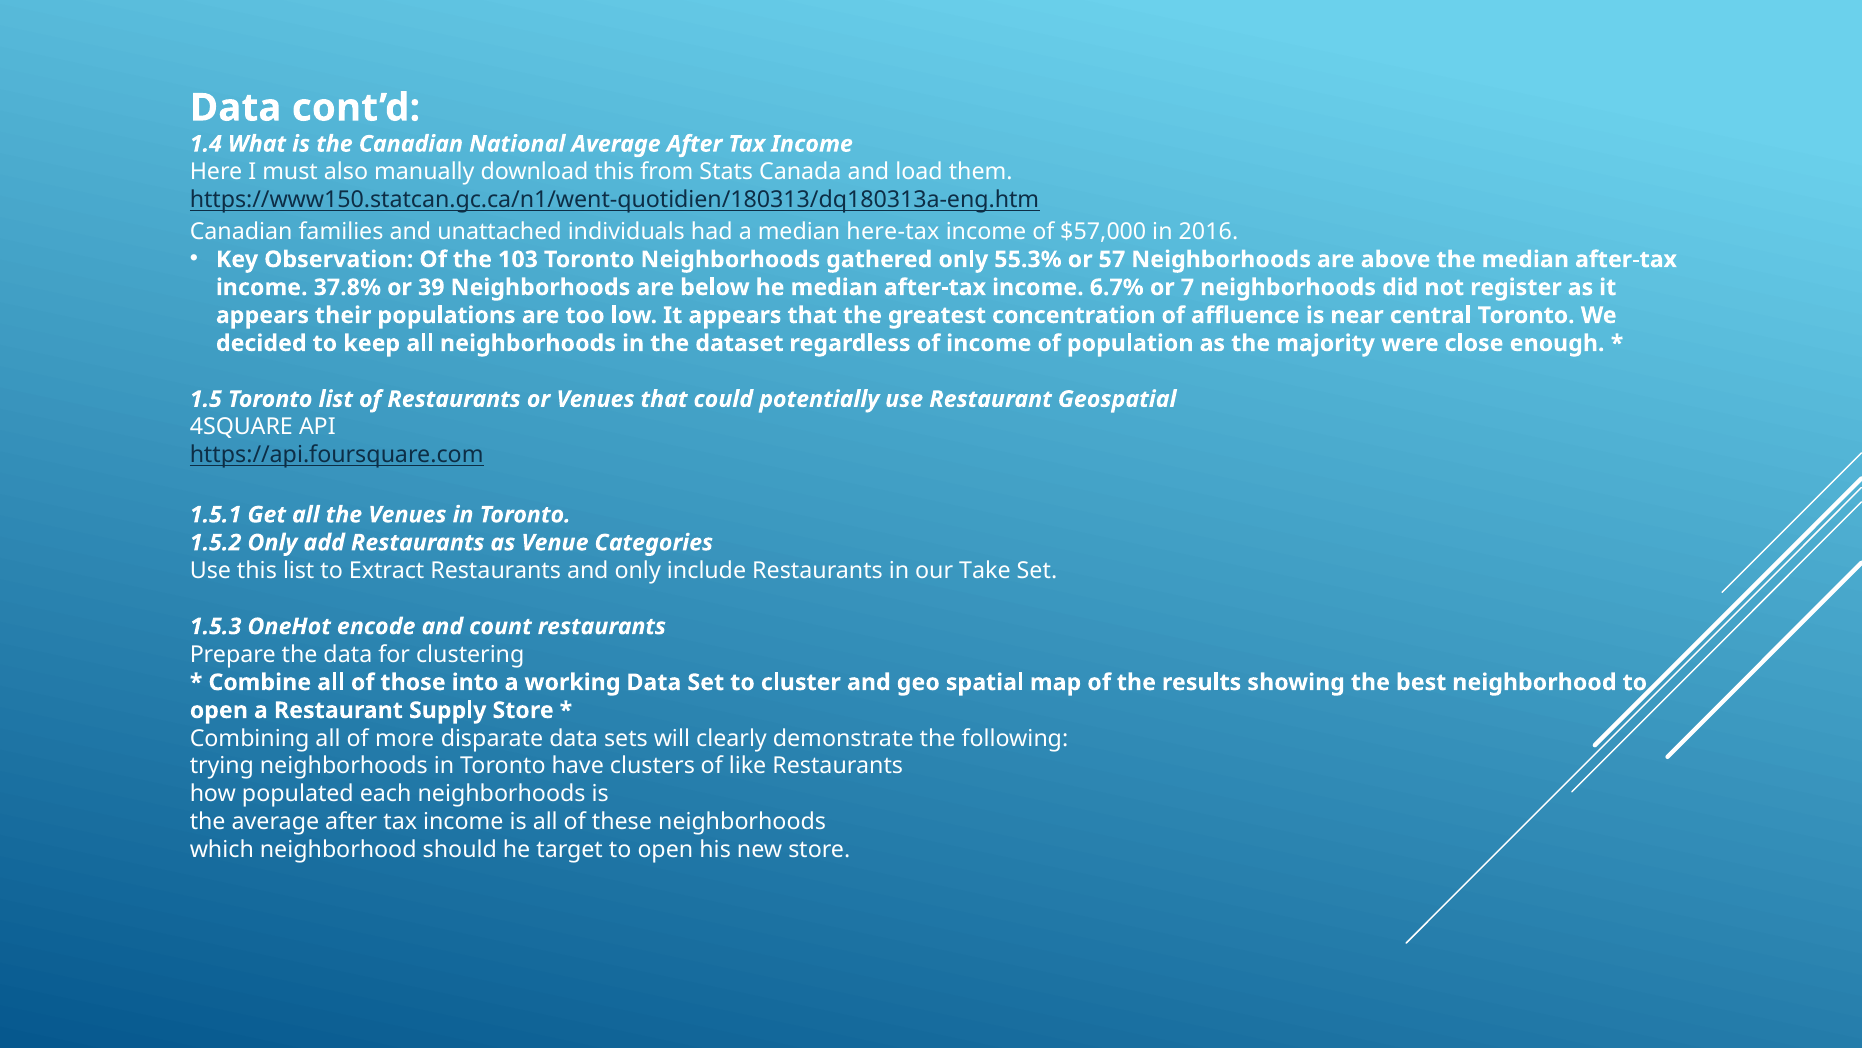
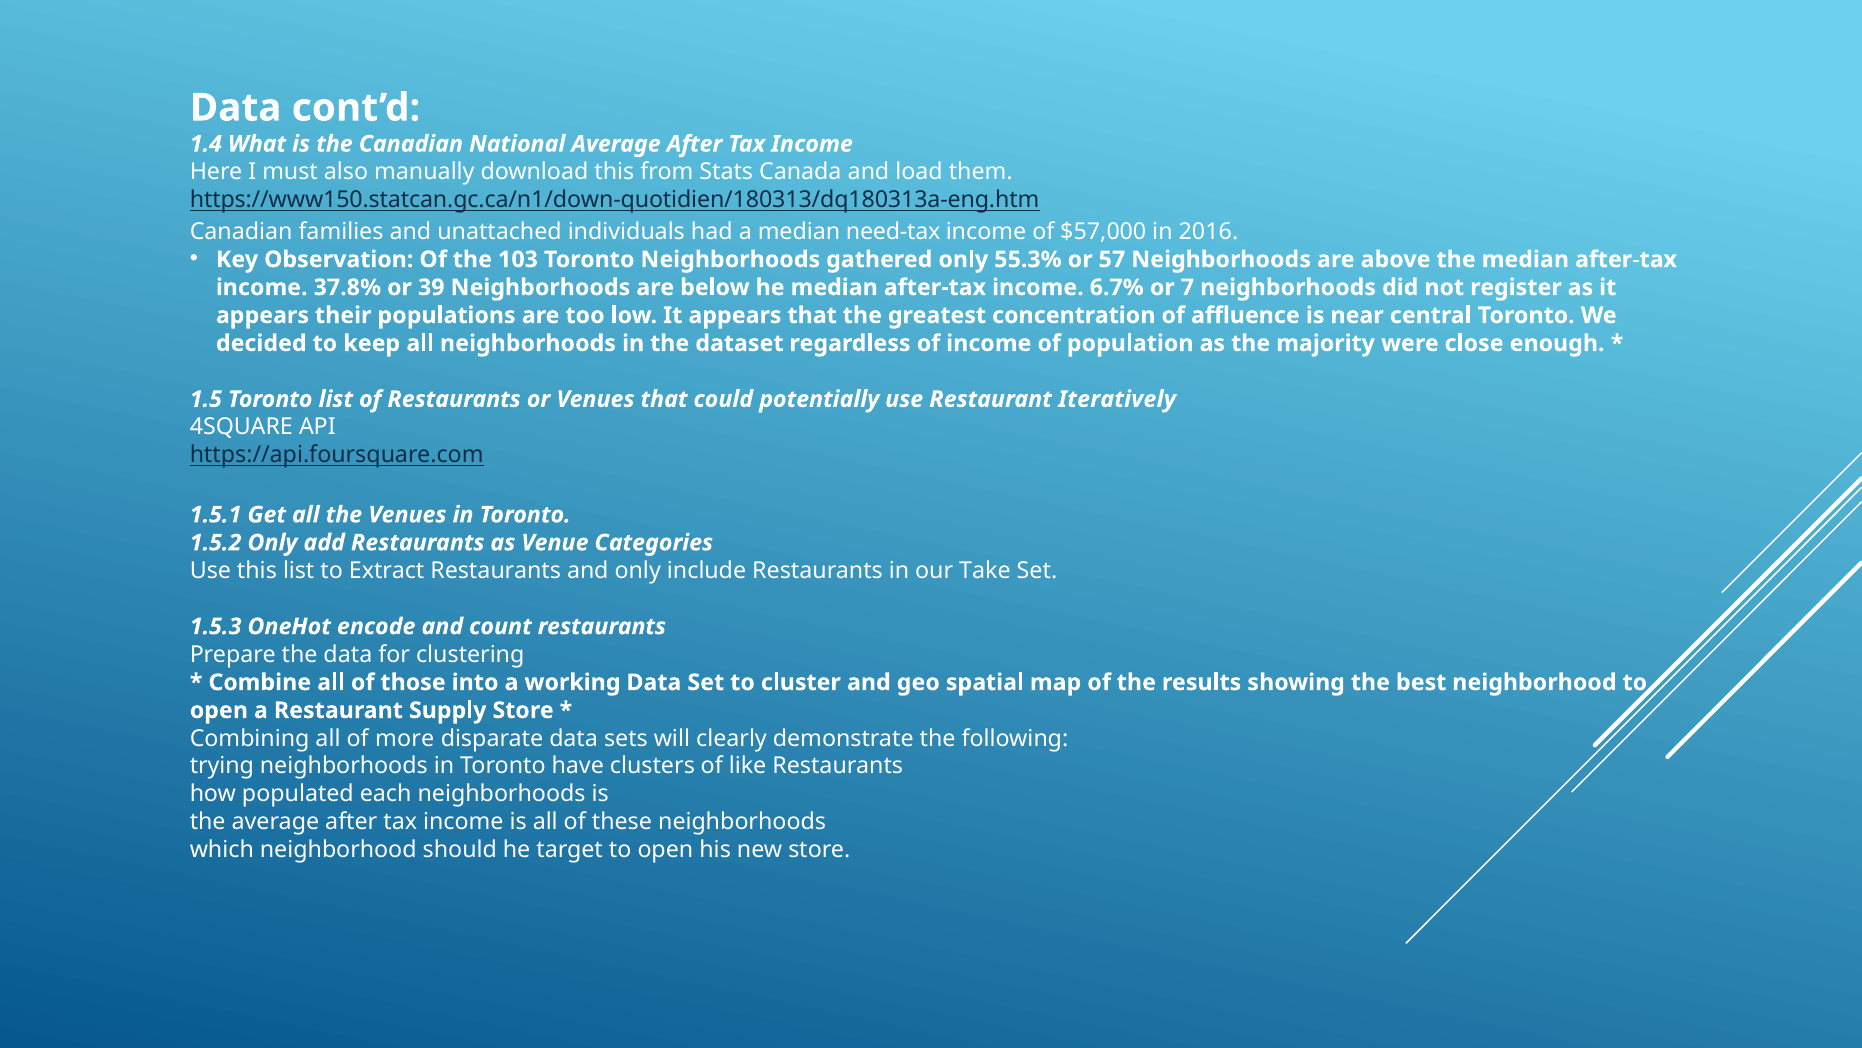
https://www150.statcan.gc.ca/n1/went-quotidien/180313/dq180313a-eng.htm: https://www150.statcan.gc.ca/n1/went-quotidien/180313/dq180313a-eng.htm -> https://www150.statcan.gc.ca/n1/down-quotidien/180313/dq180313a-eng.htm
here-tax: here-tax -> need-tax
Geospatial: Geospatial -> Iteratively
